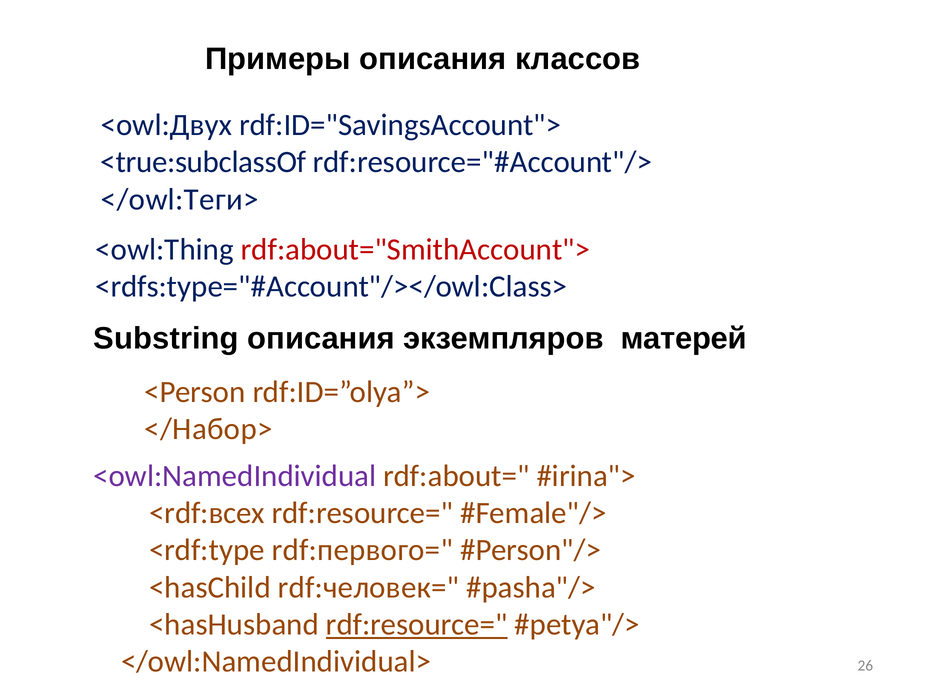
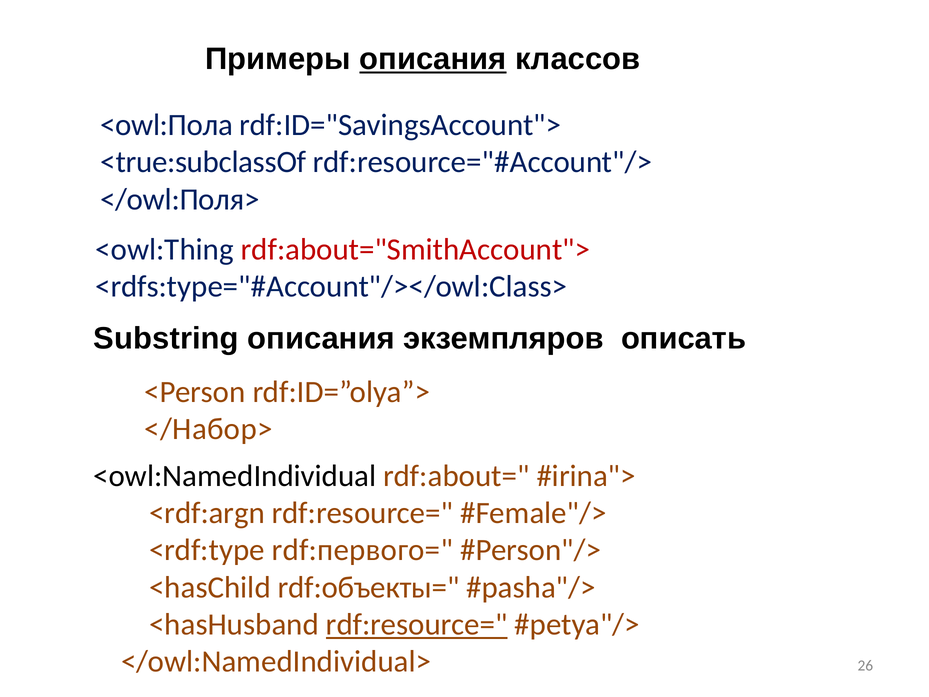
описания at (433, 59) underline: none -> present
<owl:Двух: <owl:Двух -> <owl:Пола
</owl:Теги>: </owl:Теги> -> </owl:Поля>
матерей: матерей -> описать
<owl:NamedIndividual colour: purple -> black
<rdf:всех: <rdf:всех -> <rdf:argn
rdf:человек=: rdf:человек= -> rdf:объекты=
